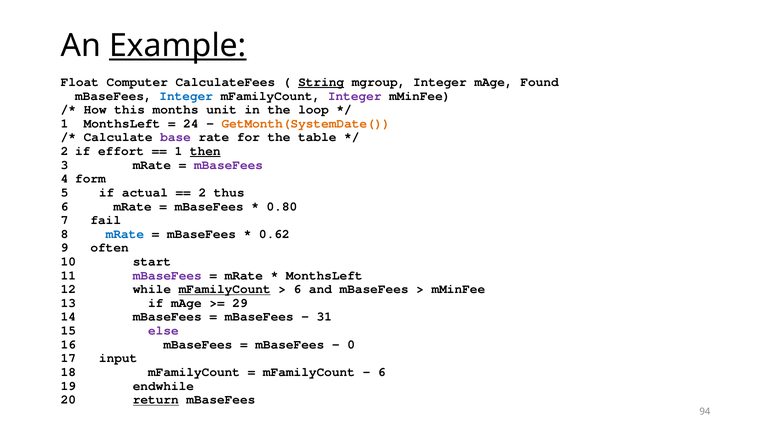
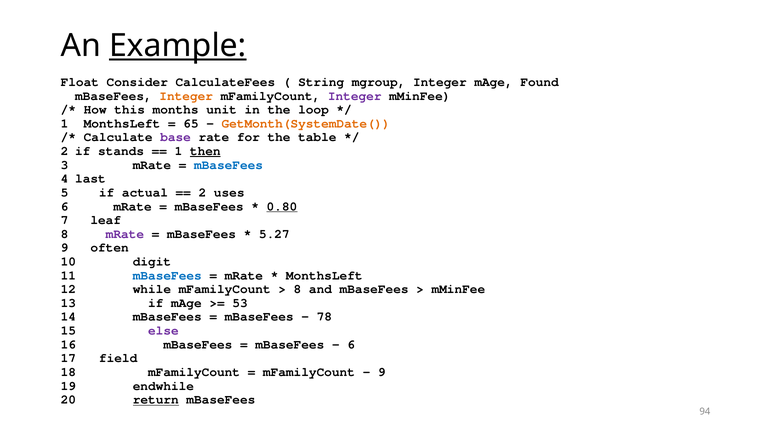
Computer: Computer -> Consider
String underline: present -> none
Integer at (186, 96) colour: blue -> orange
24: 24 -> 65
effort: effort -> stands
mBaseFees at (229, 165) colour: purple -> blue
form: form -> last
thus: thus -> uses
0.80 underline: none -> present
fail: fail -> leaf
mRate at (125, 234) colour: blue -> purple
0.62: 0.62 -> 5.27
start: start -> digit
mBaseFees at (167, 276) colour: purple -> blue
mFamilyCount at (225, 290) underline: present -> none
6 at (297, 290): 6 -> 8
29: 29 -> 53
31: 31 -> 78
0 at (351, 345): 0 -> 6
input: input -> field
6 at (382, 372): 6 -> 9
